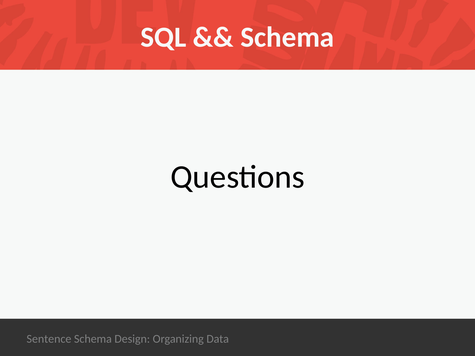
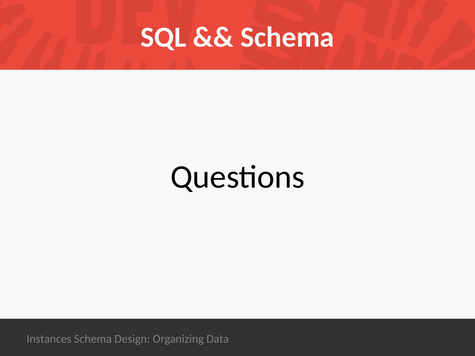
Sentence: Sentence -> Instances
